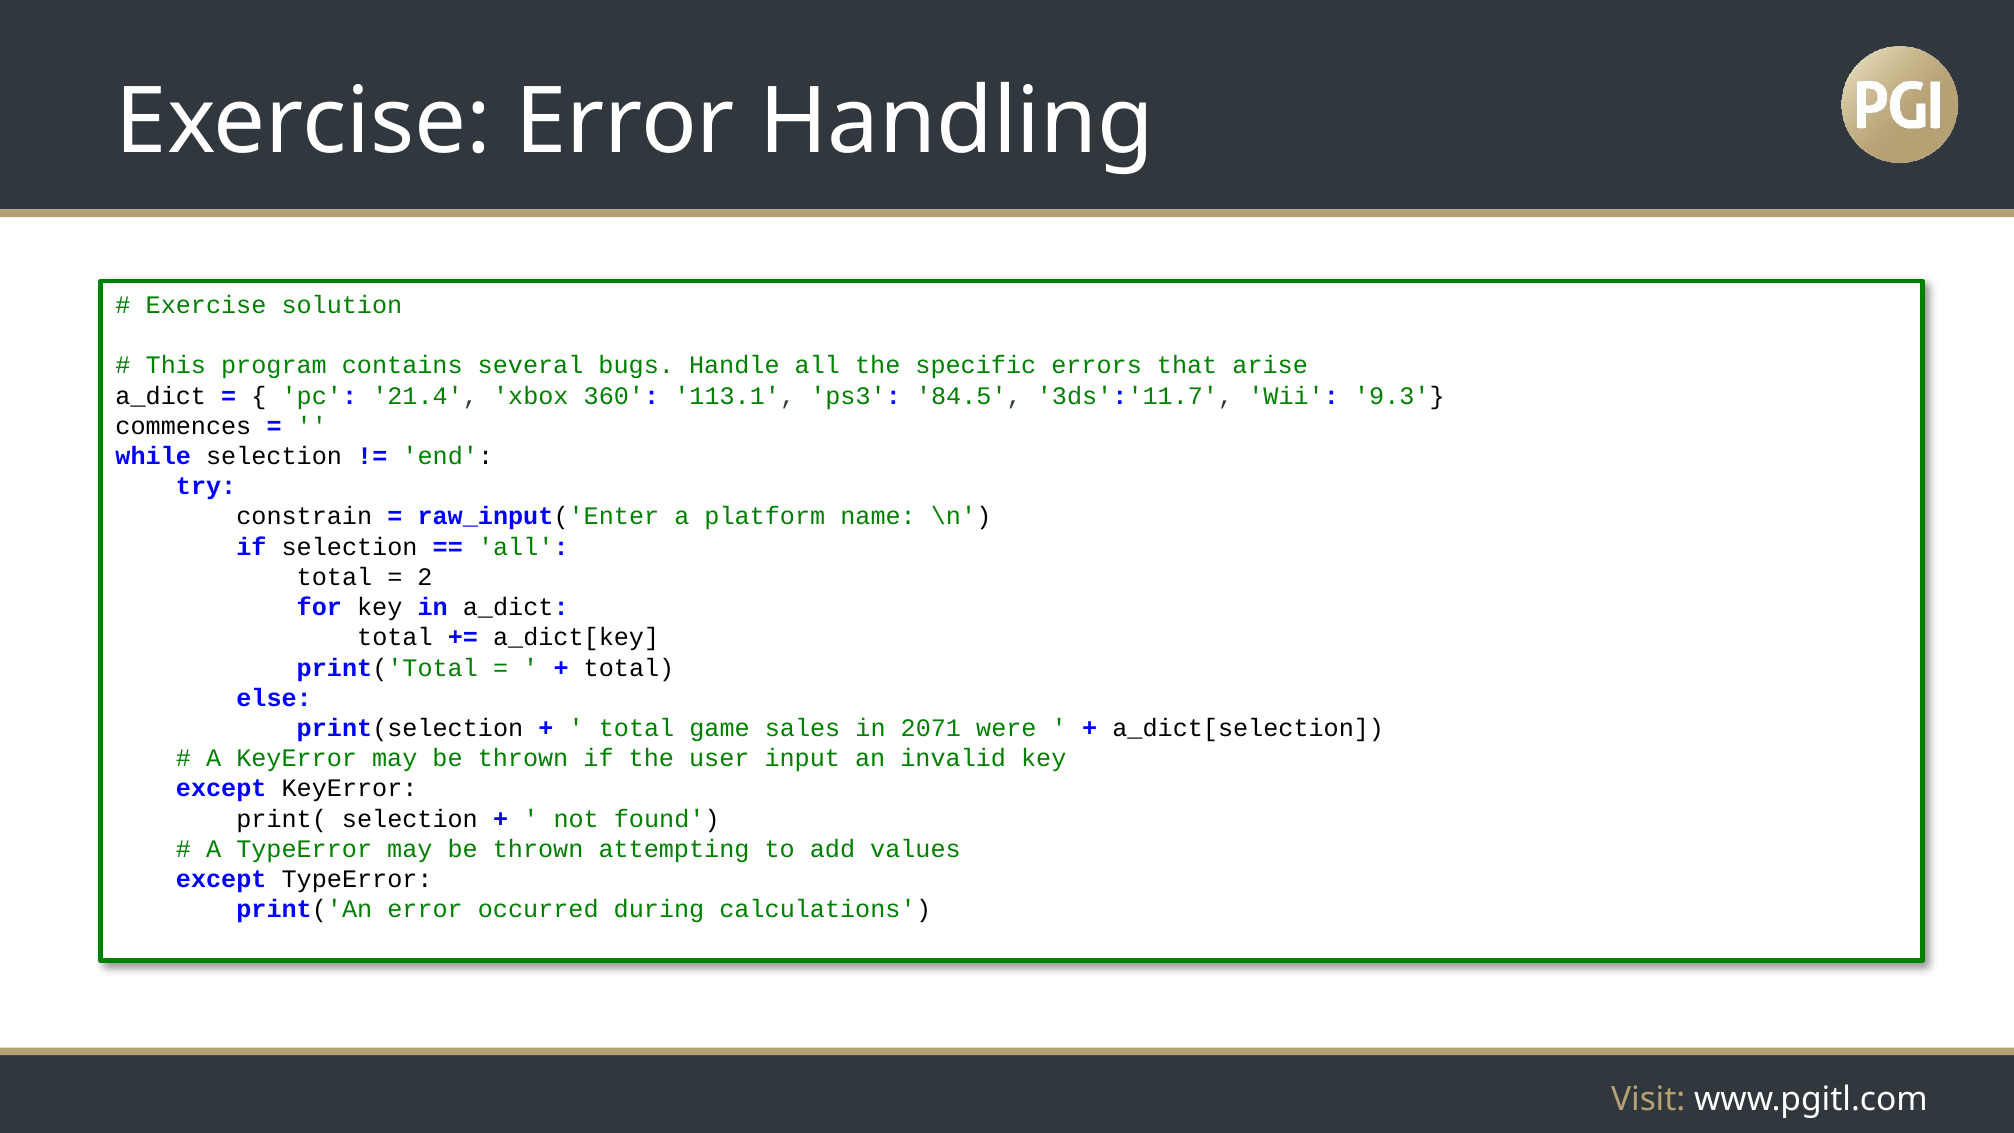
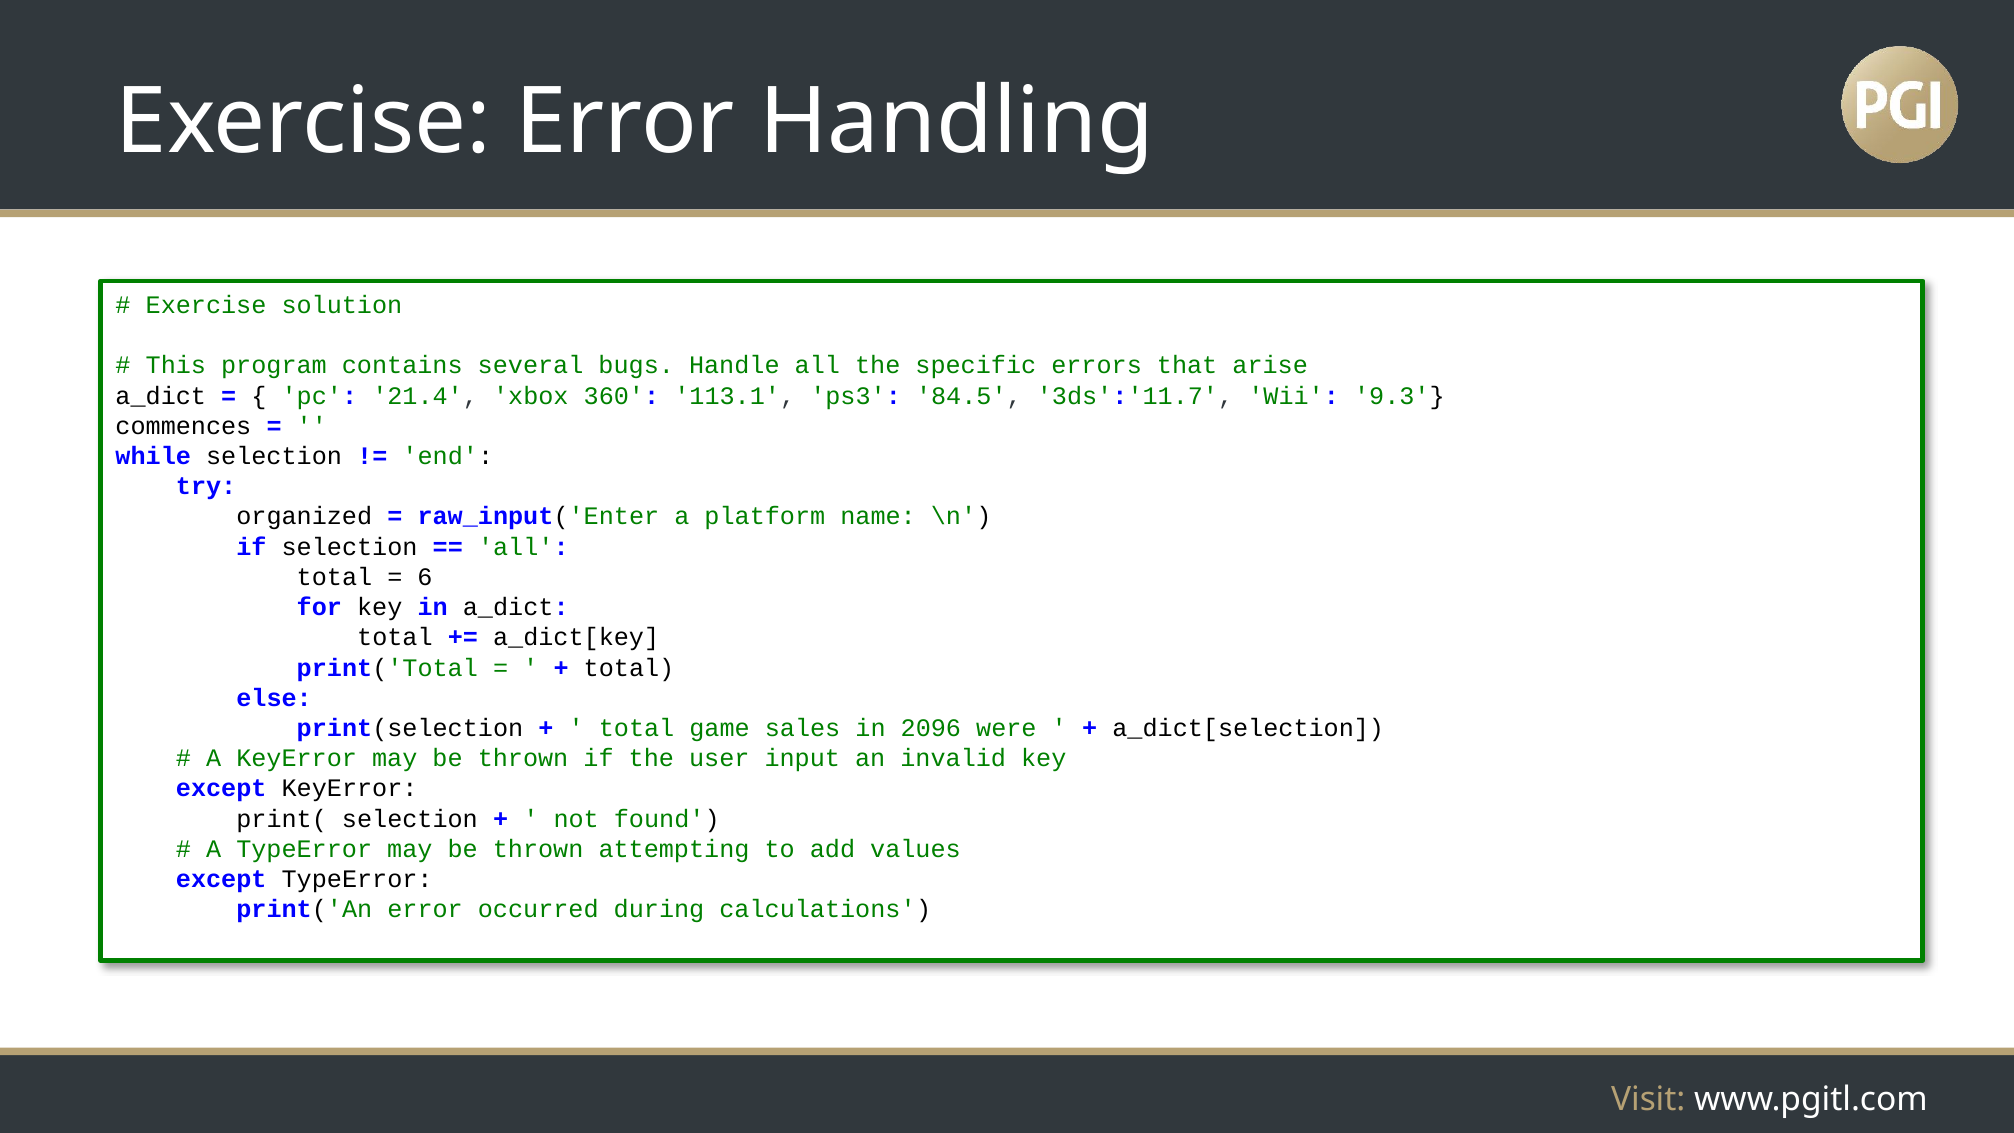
constrain: constrain -> organized
2: 2 -> 6
2071: 2071 -> 2096
